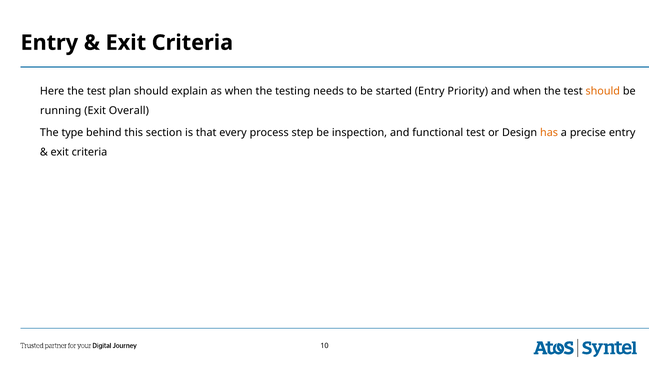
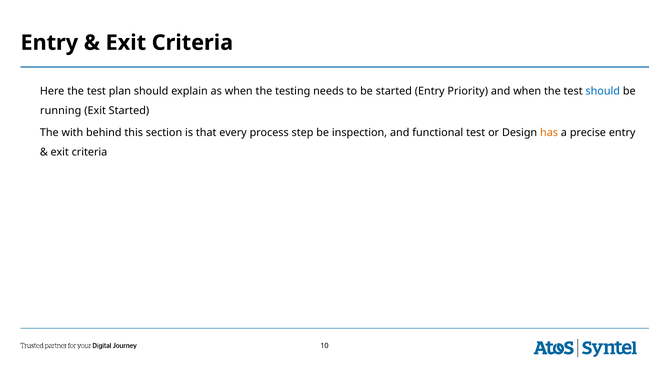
should at (603, 91) colour: orange -> blue
Exit Overall: Overall -> Started
type: type -> with
